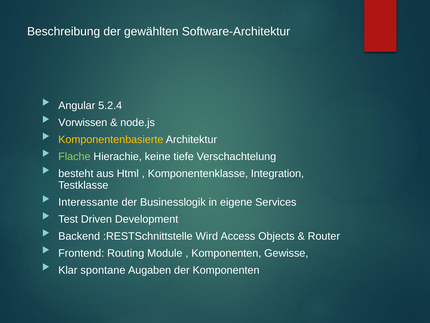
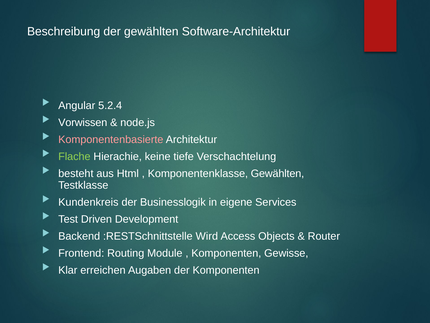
Komponentenbasierte colour: yellow -> pink
Komponentenklasse Integration: Integration -> Gewählten
Interessante: Interessante -> Kundenkreis
spontane: spontane -> erreichen
